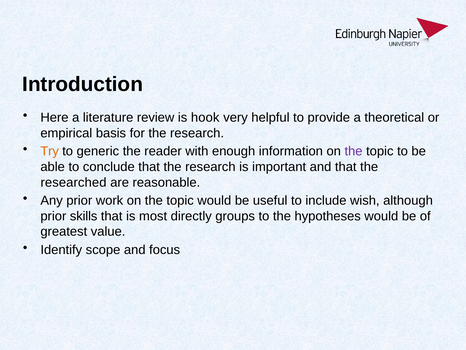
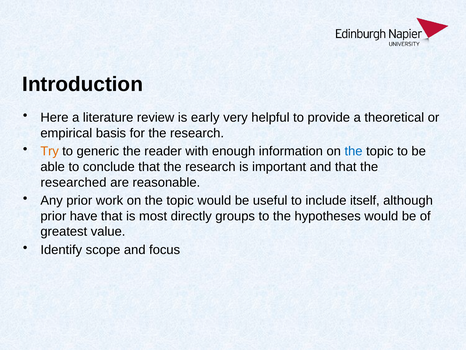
hook: hook -> early
the at (354, 151) colour: purple -> blue
wish: wish -> itself
skills: skills -> have
